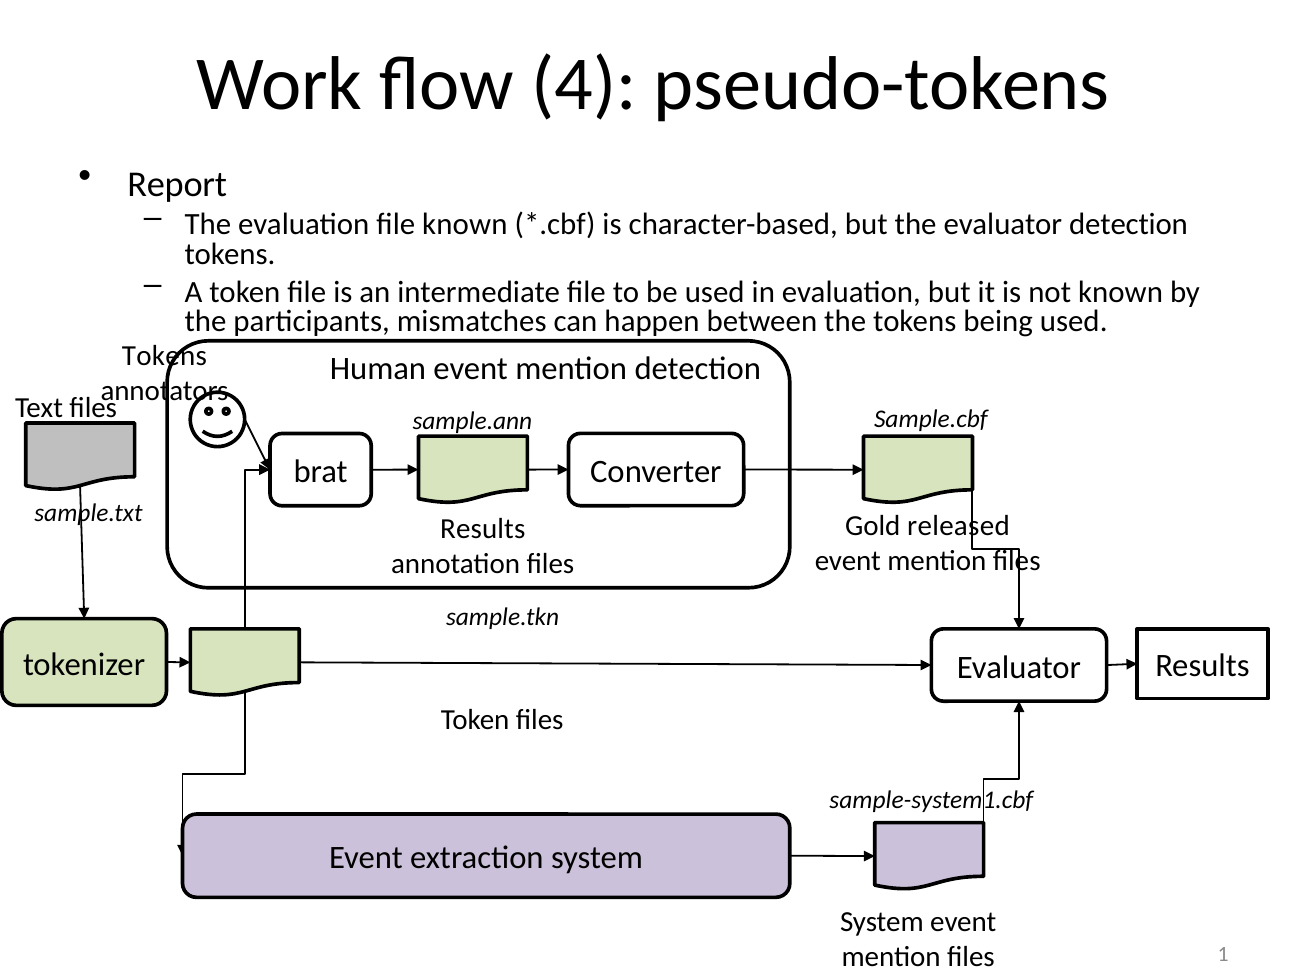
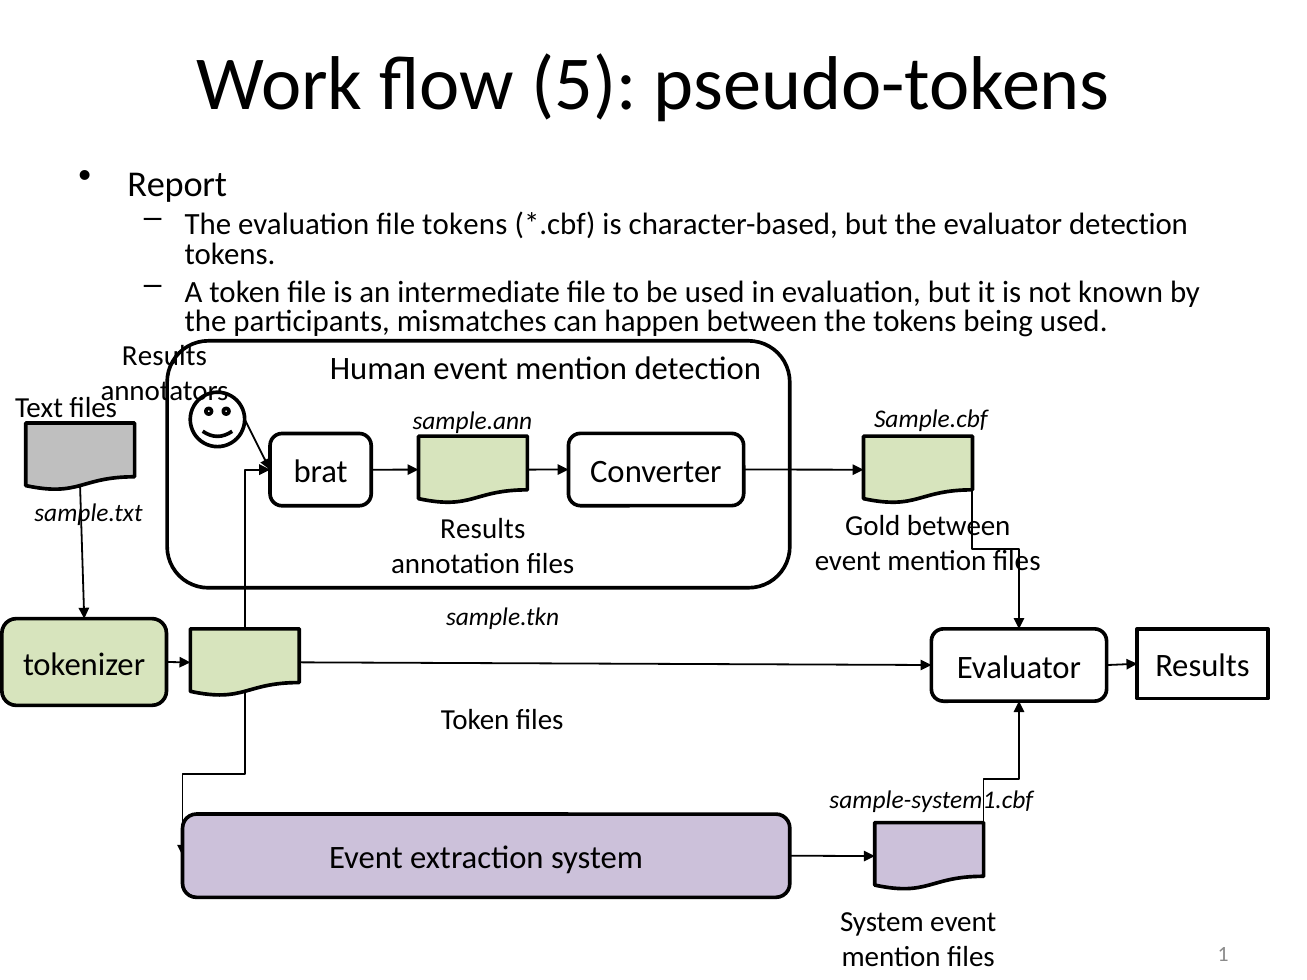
4: 4 -> 5
file known: known -> tokens
Tokens at (164, 356): Tokens -> Results
Gold released: released -> between
